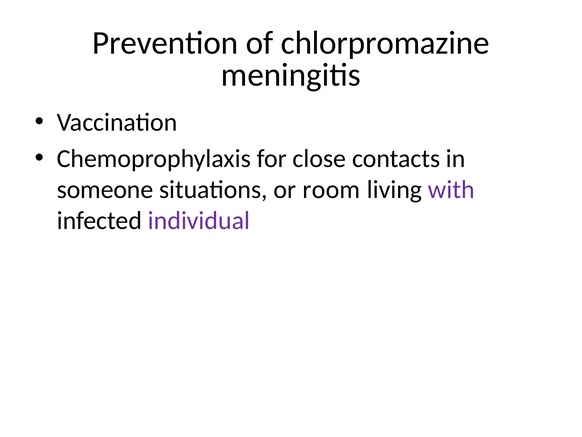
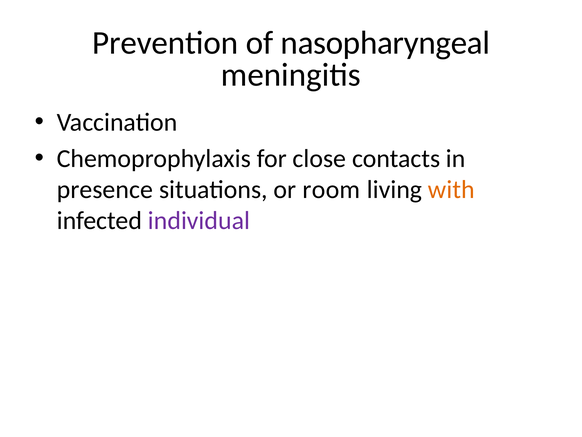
chlorpromazine: chlorpromazine -> nasopharyngeal
someone: someone -> presence
with colour: purple -> orange
